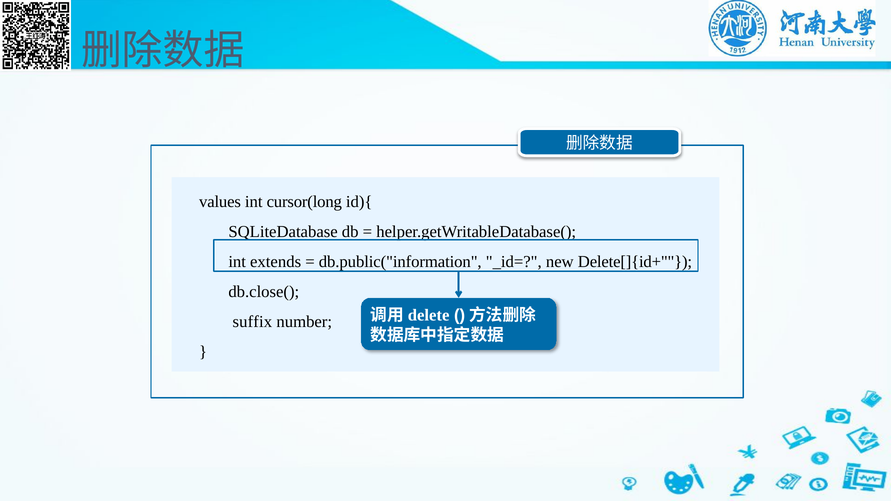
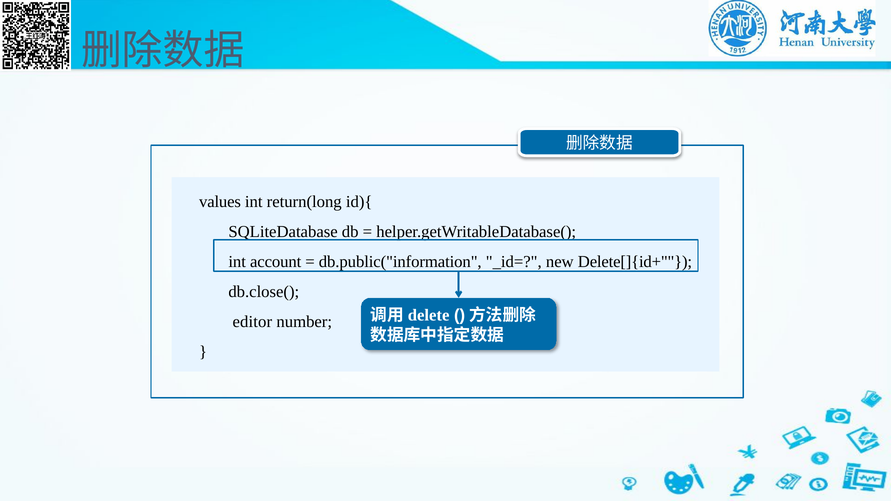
cursor(long: cursor(long -> return(long
extends: extends -> account
suffix: suffix -> editor
